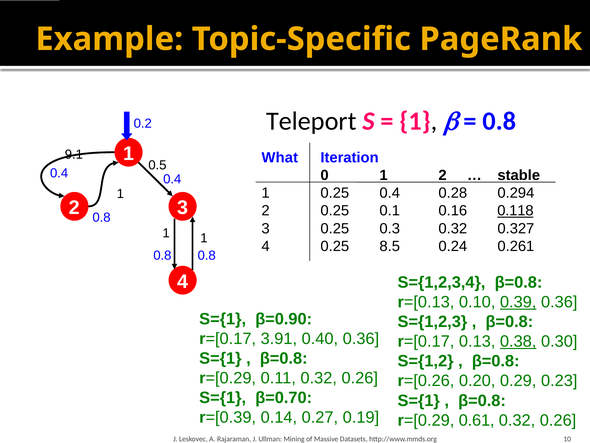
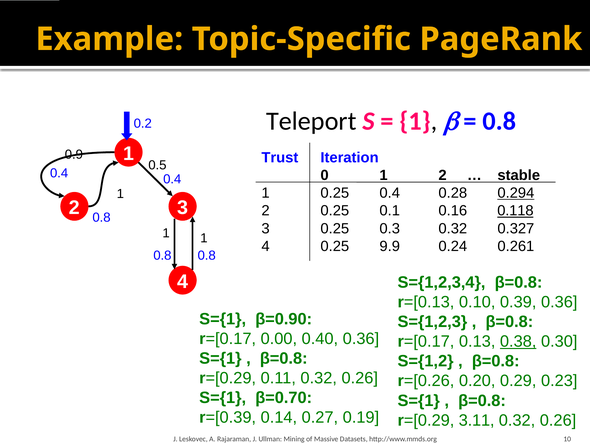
9.1: 9.1 -> 0.9
What: What -> Trust
0.294 underline: none -> present
8.5: 8.5 -> 9.9
0.39 underline: present -> none
3.91: 3.91 -> 0.00
0.61: 0.61 -> 3.11
